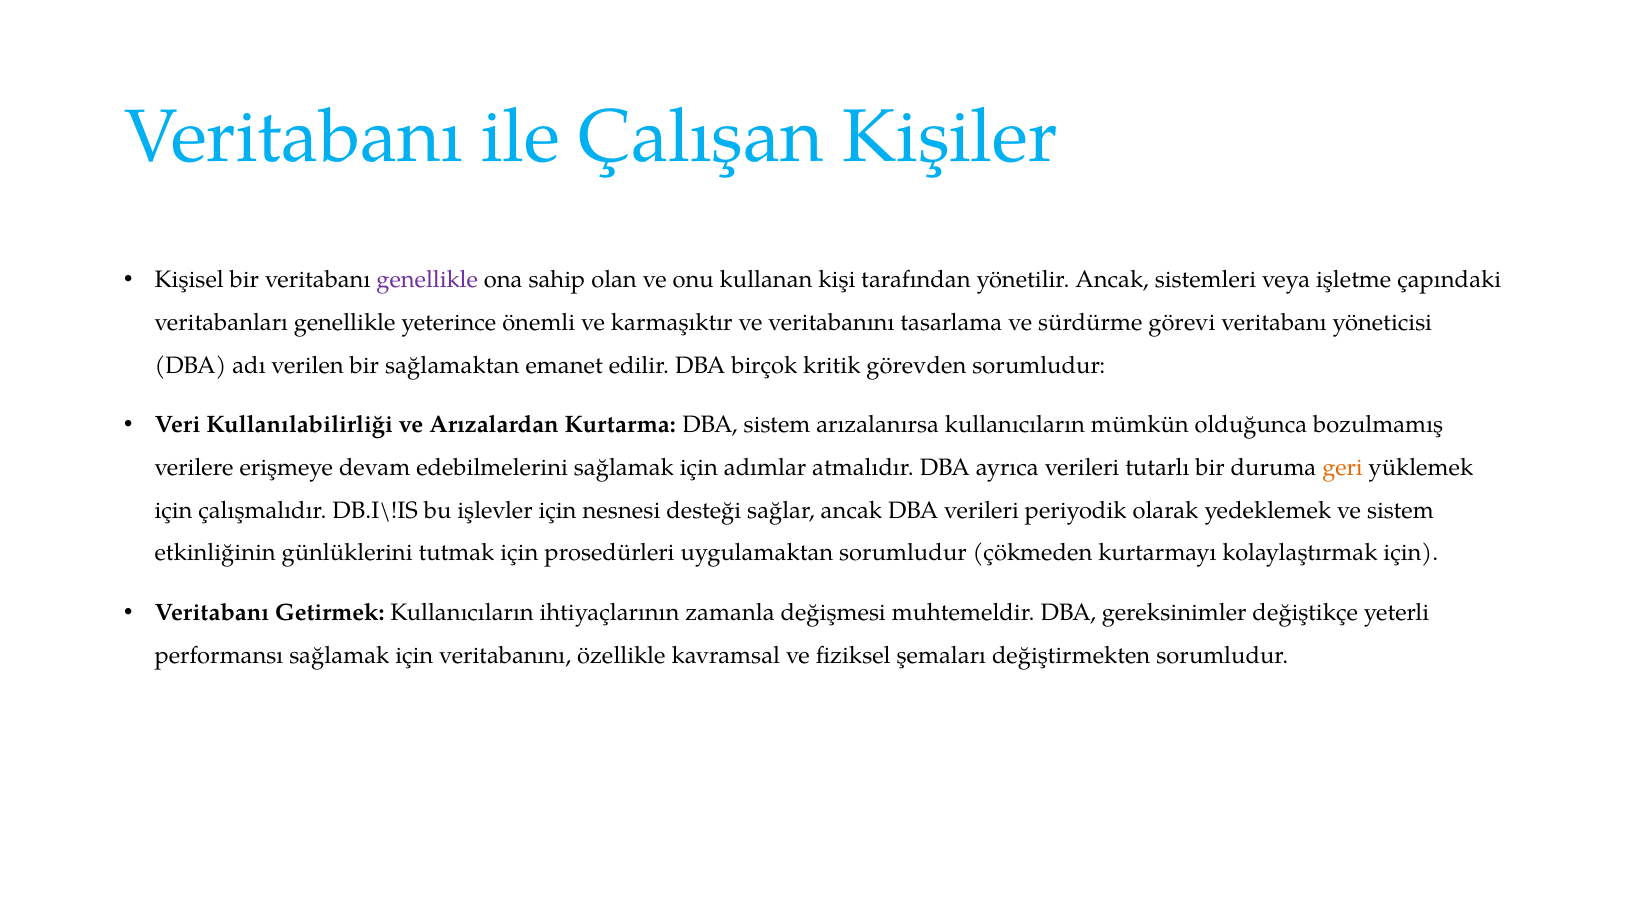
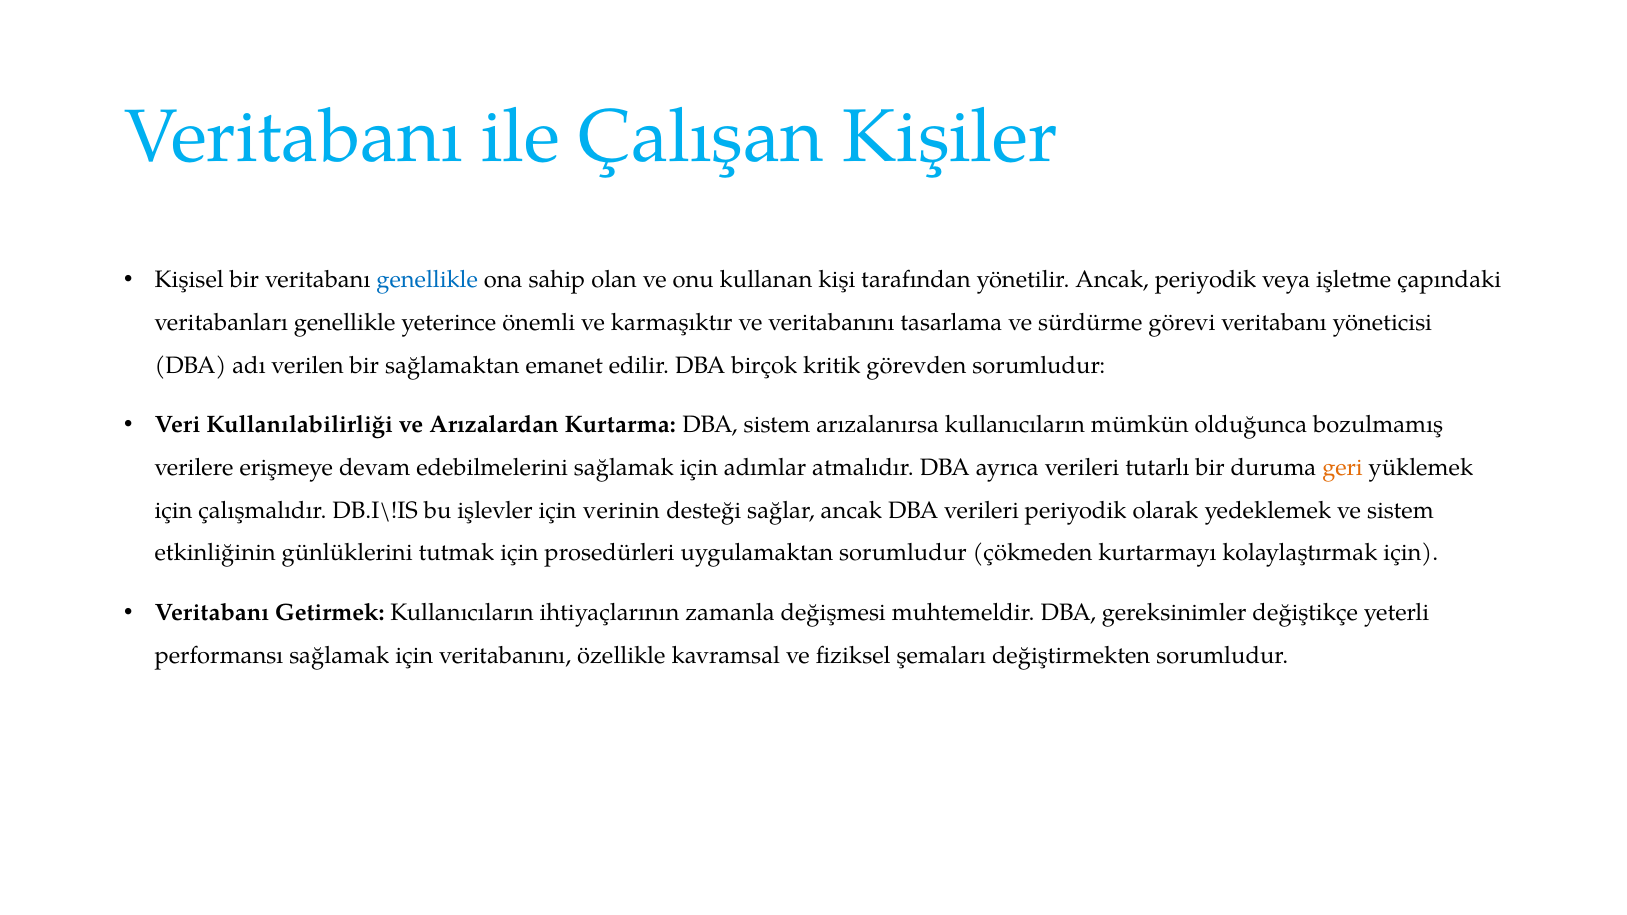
genellikle at (427, 280) colour: purple -> blue
Ancak sistemleri: sistemleri -> periyodik
nesnesi: nesnesi -> verinin
